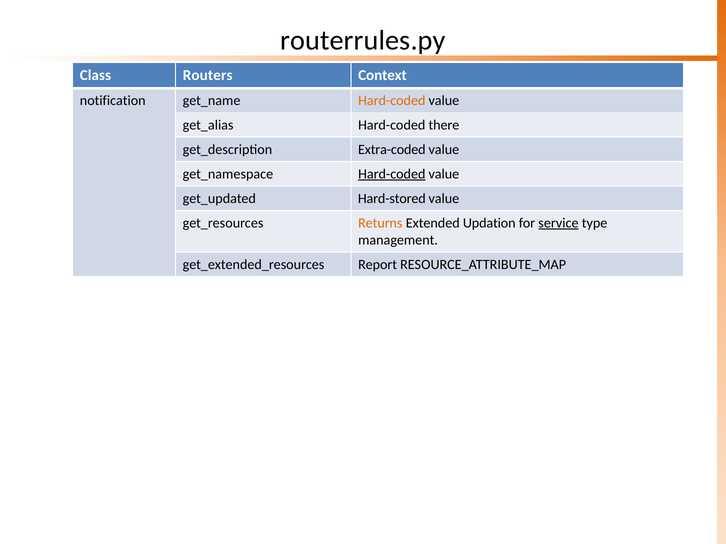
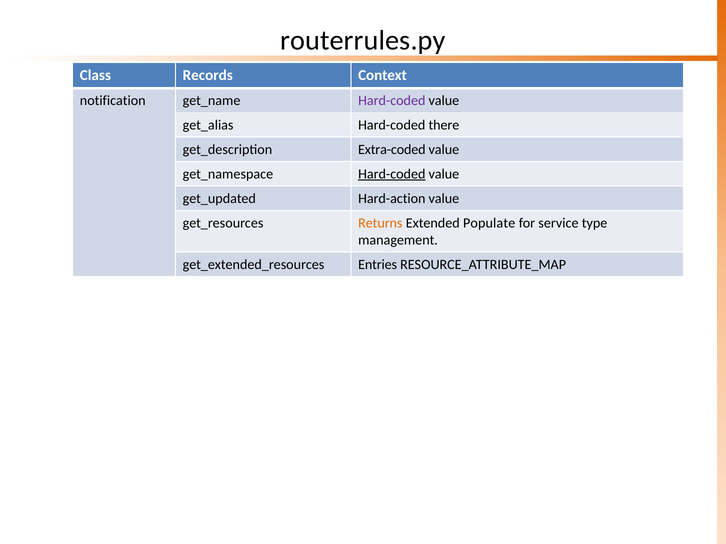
Routers: Routers -> Records
Hard-coded at (392, 101) colour: orange -> purple
Hard-stored: Hard-stored -> Hard-action
Updation: Updation -> Populate
service underline: present -> none
Report: Report -> Entries
